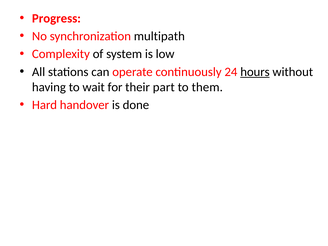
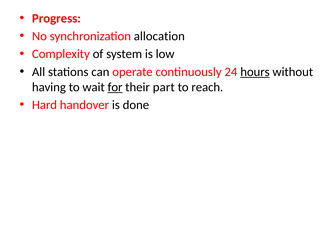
multipath: multipath -> allocation
for underline: none -> present
them: them -> reach
